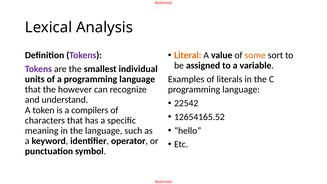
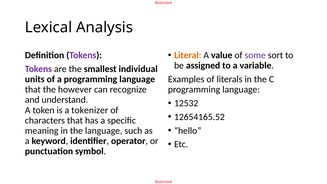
some colour: orange -> purple
22542: 22542 -> 12532
compilers: compilers -> tokenizer
